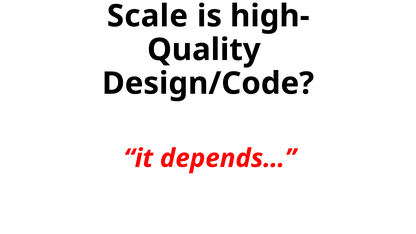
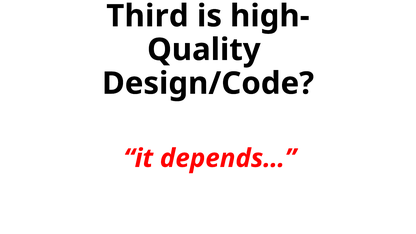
Scale: Scale -> Third
